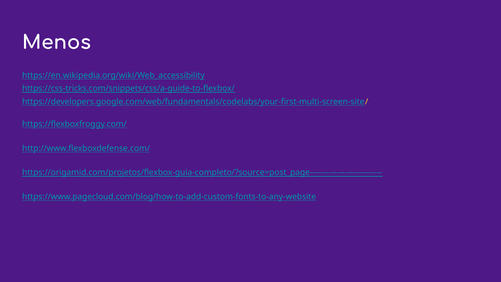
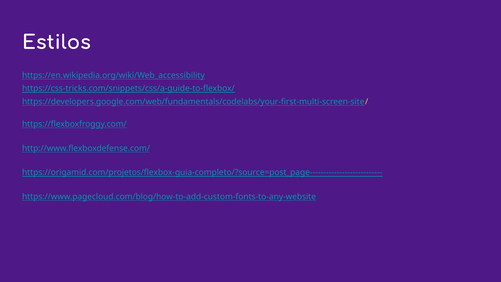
Menos: Menos -> Estilos
